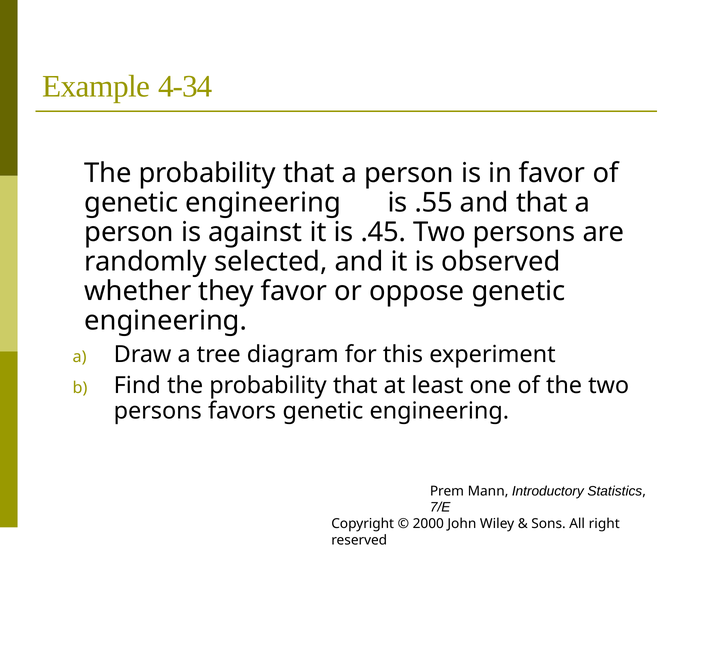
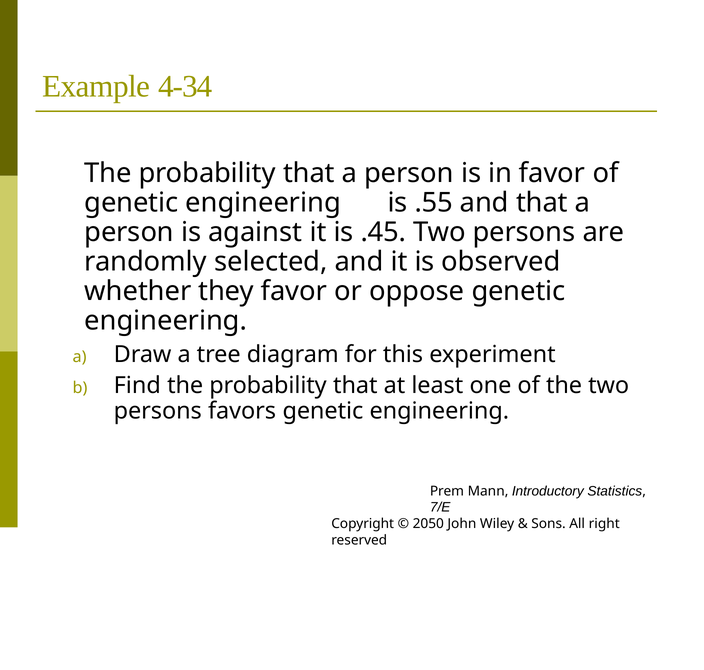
2000: 2000 -> 2050
